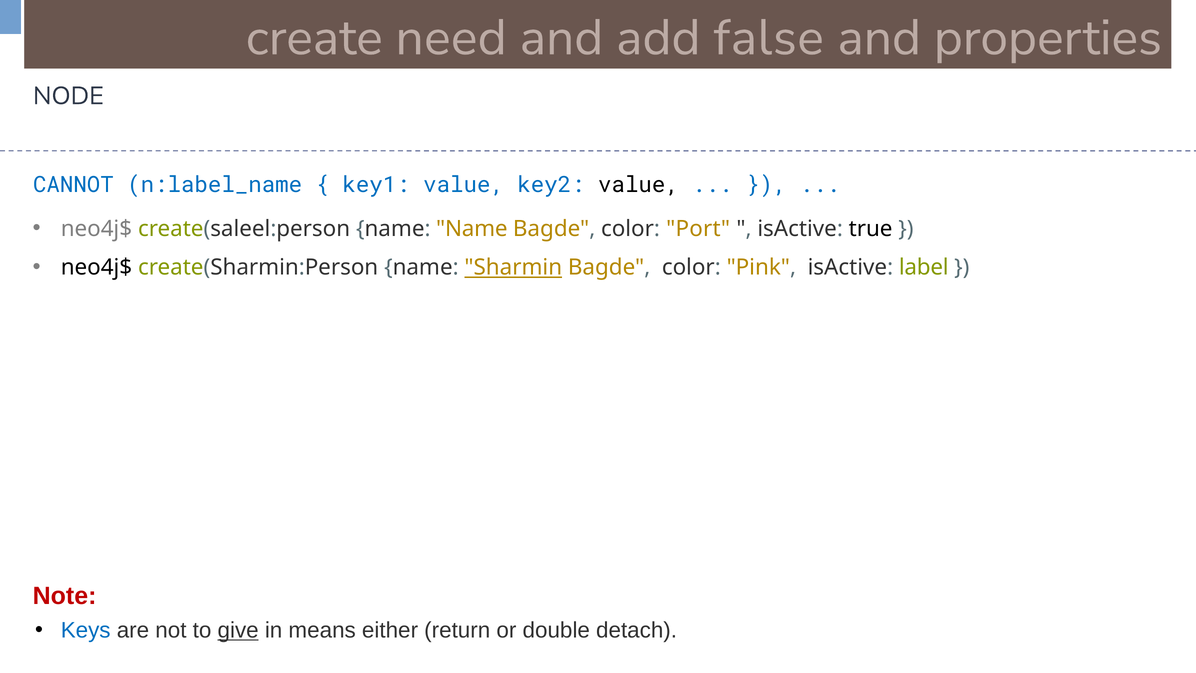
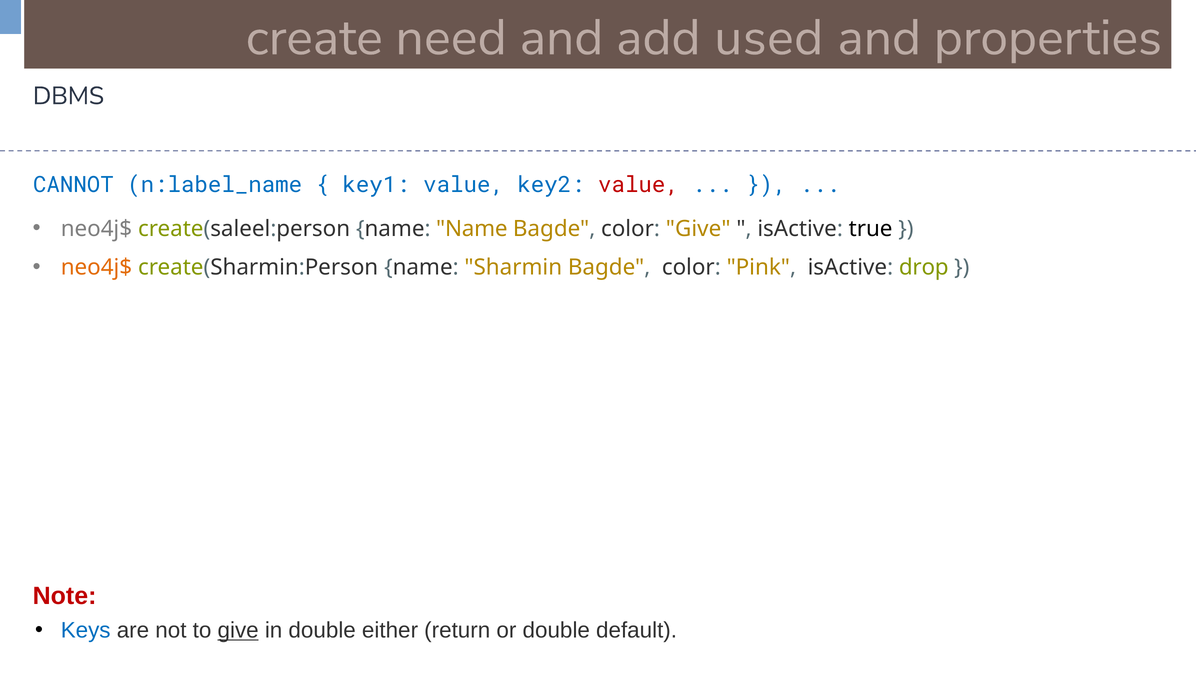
false: false -> used
NODE: NODE -> DBMS
value at (638, 185) colour: black -> red
color Port: Port -> Give
neo4j$ at (96, 267) colour: black -> orange
Sharmin underline: present -> none
label: label -> drop
in means: means -> double
detach: detach -> default
